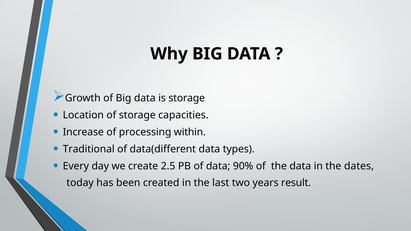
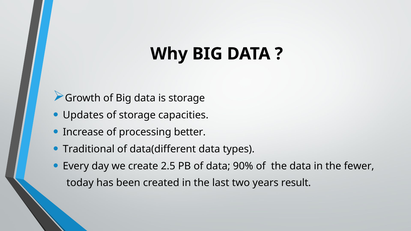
Location: Location -> Updates
within: within -> better
dates: dates -> fewer
